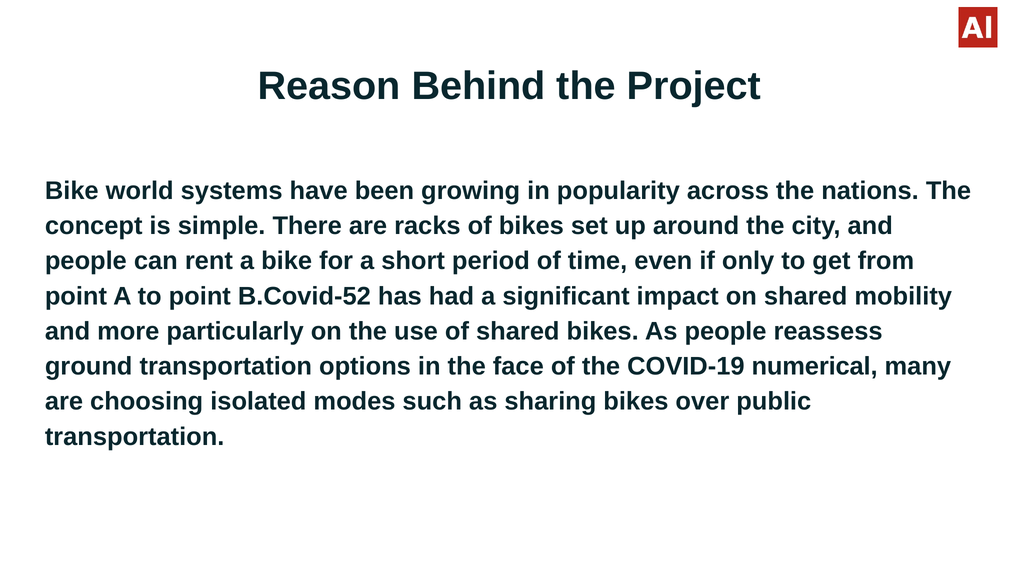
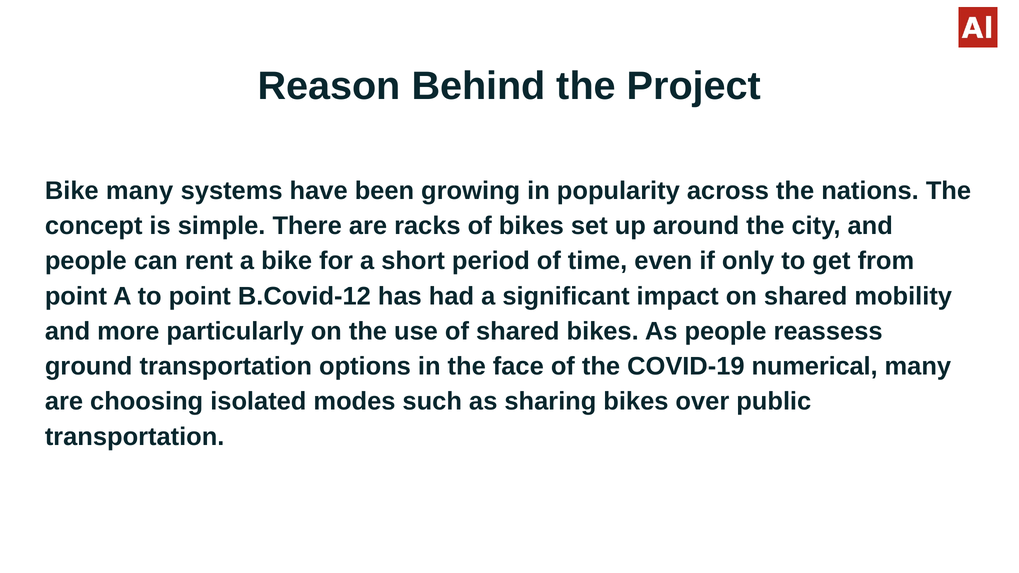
Bike world: world -> many
B.Covid-52: B.Covid-52 -> B.Covid-12
